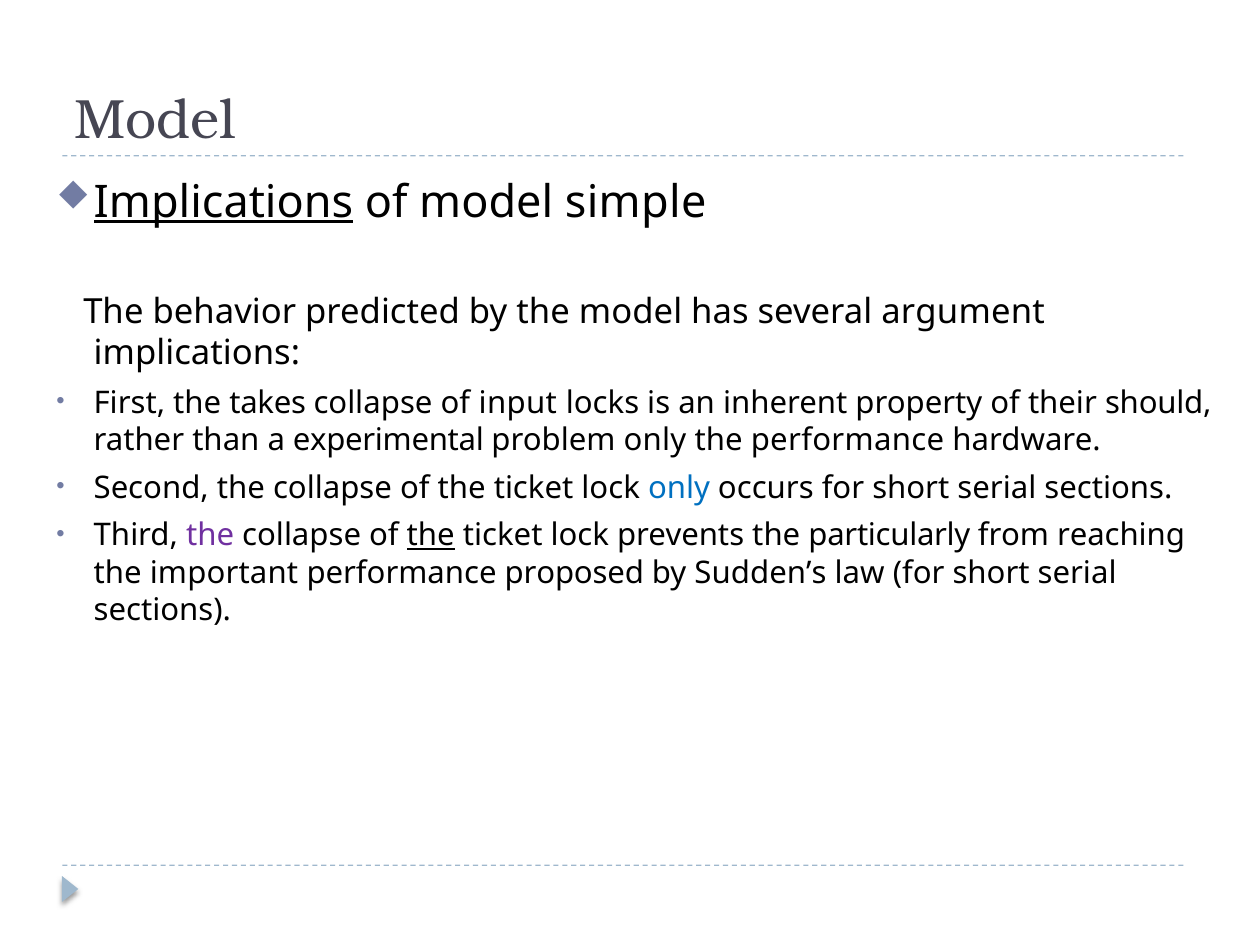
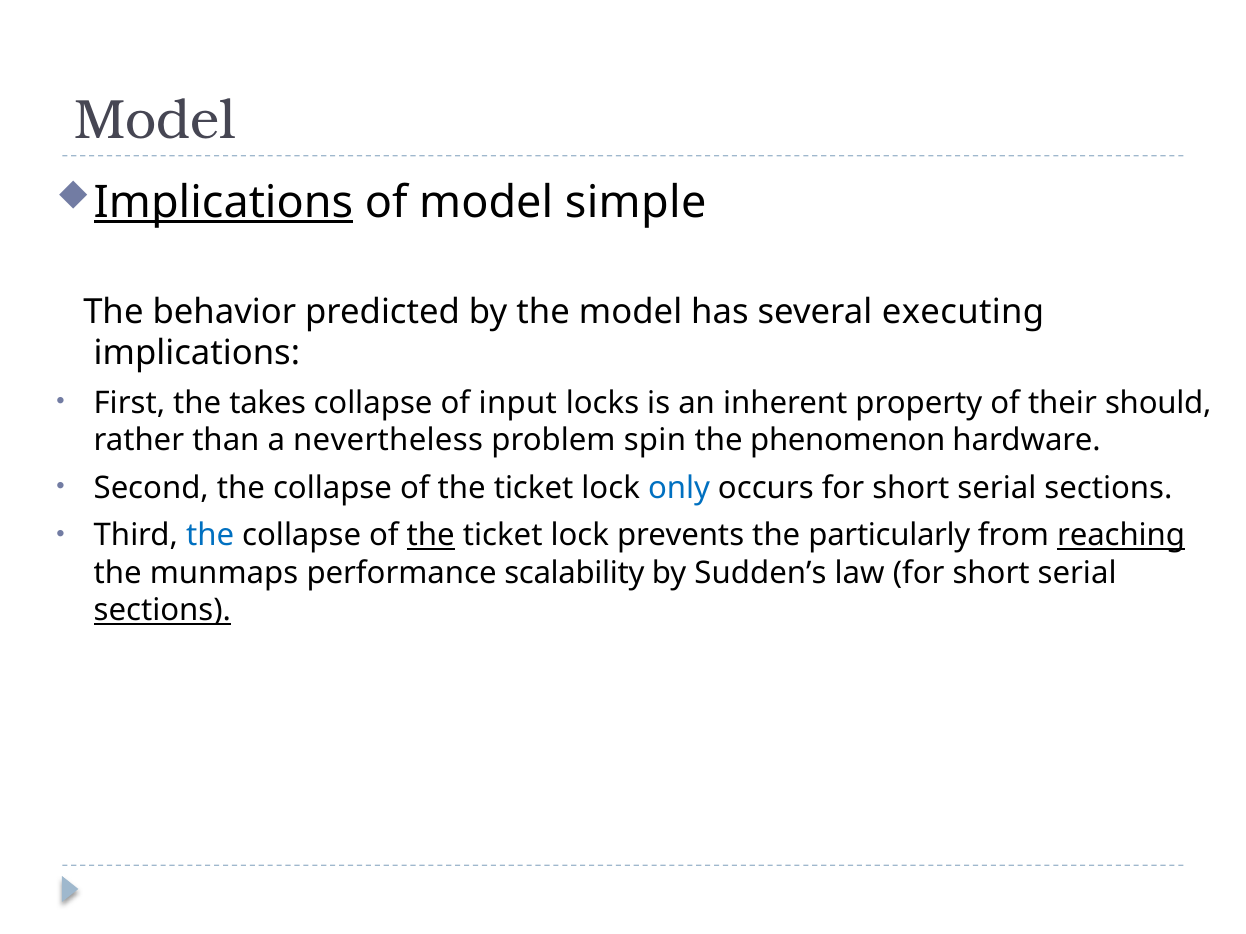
argument: argument -> executing
experimental: experimental -> nevertheless
problem only: only -> spin
the performance: performance -> phenomenon
the at (210, 536) colour: purple -> blue
reaching underline: none -> present
important: important -> munmaps
proposed: proposed -> scalability
sections at (162, 611) underline: none -> present
